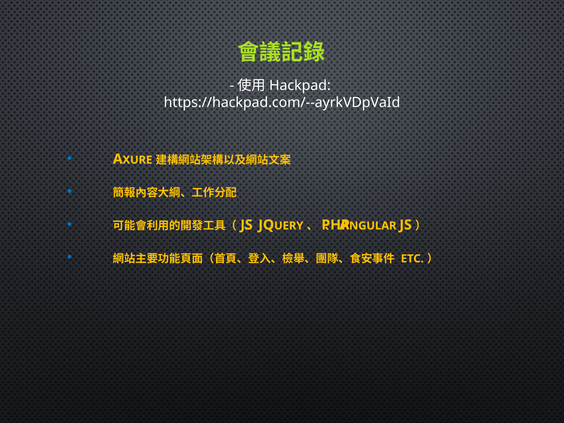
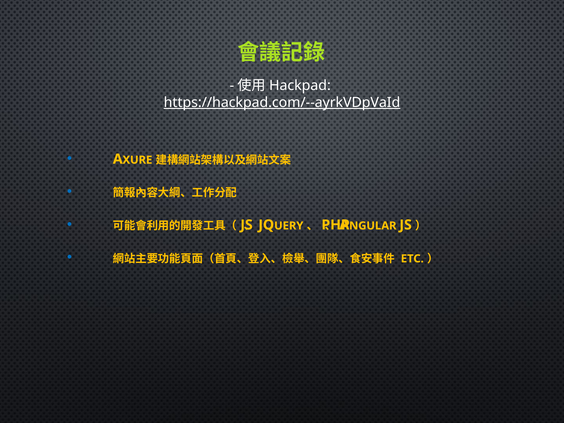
https://hackpad.com/--ayrkVDpVaId underline: none -> present
